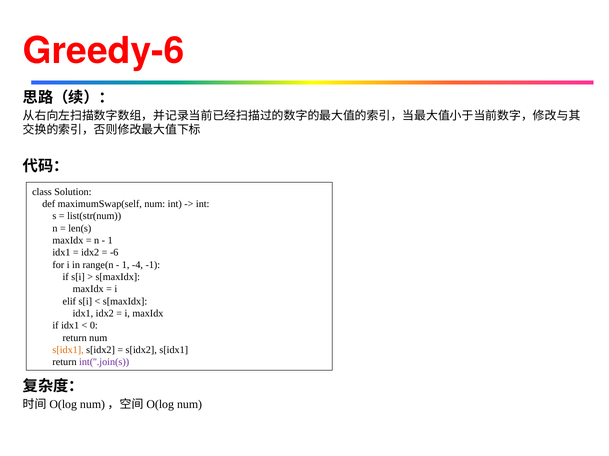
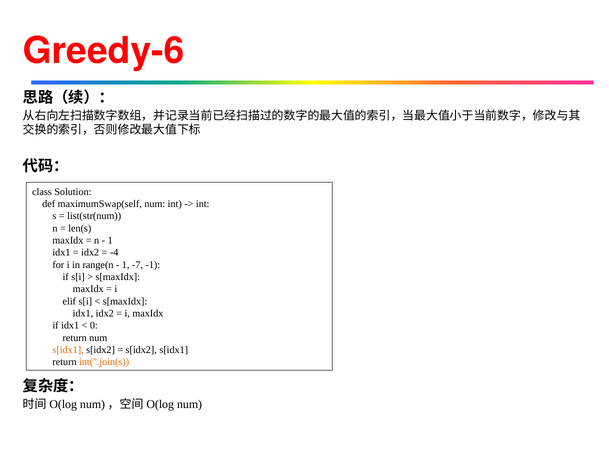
-6: -6 -> -4
-4: -4 -> -7
int(''.join(s colour: purple -> orange
